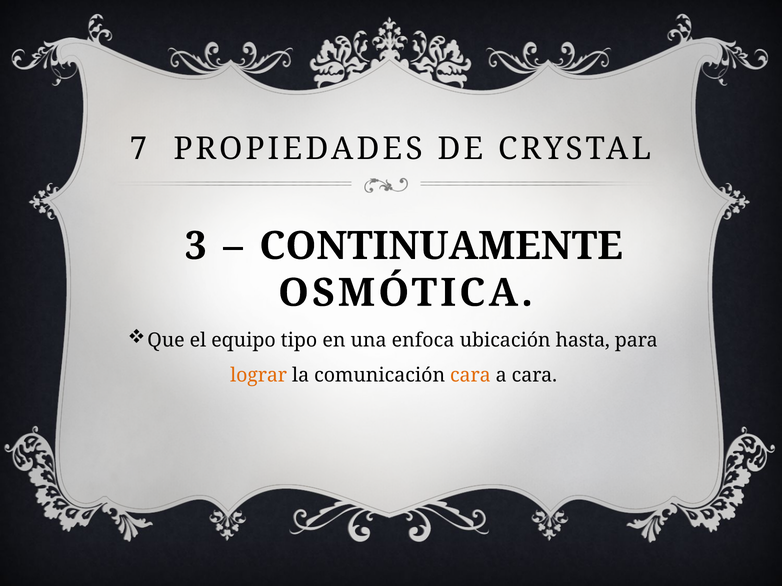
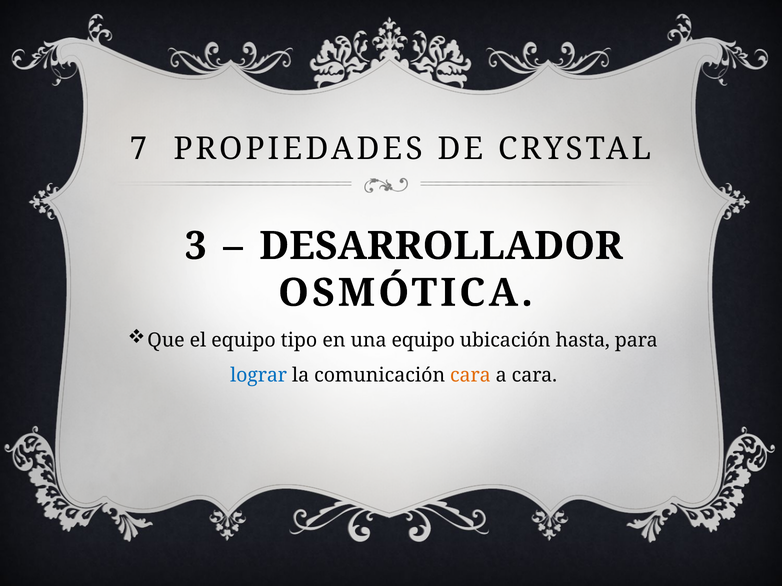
CONTINUAMENTE: CONTINUAMENTE -> DESARROLLADOR
una enfoca: enfoca -> equipo
lograr colour: orange -> blue
